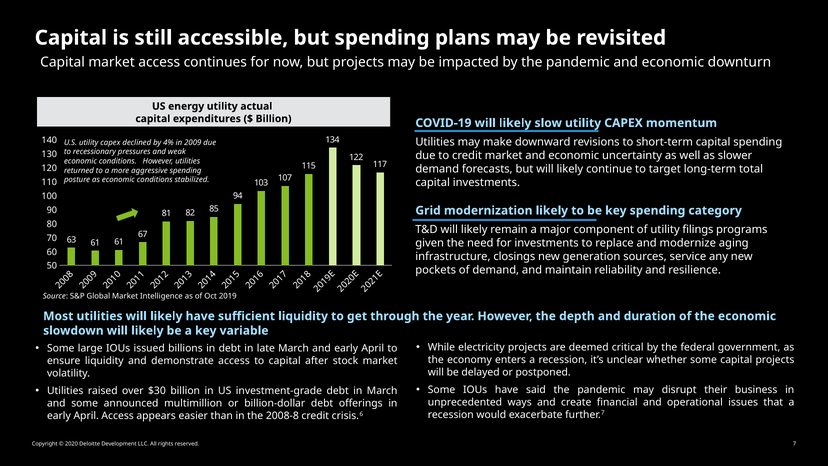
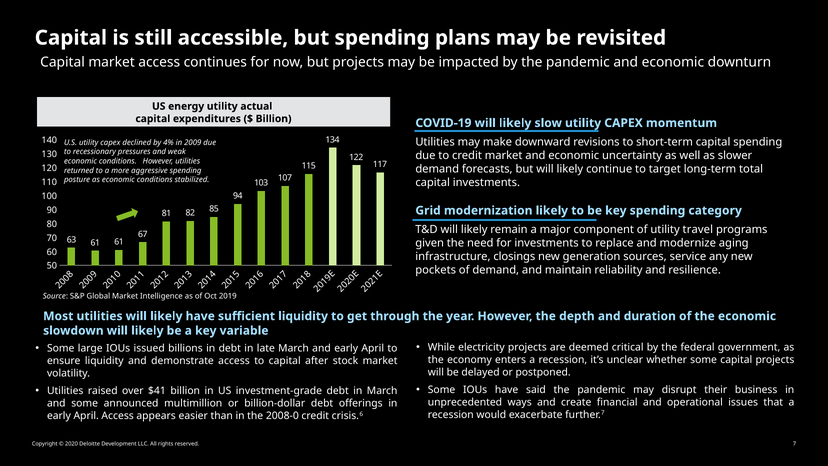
filings: filings -> travel
$30: $30 -> $41
2008-8: 2008-8 -> 2008-0
